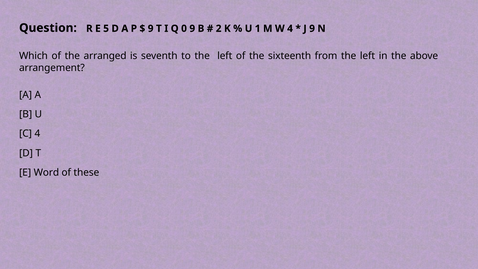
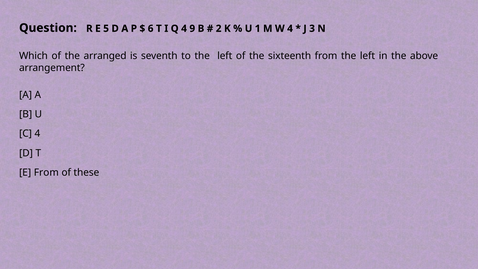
9 at (151, 29): 9 -> 6
Q 0: 0 -> 4
J 9: 9 -> 3
E Word: Word -> From
